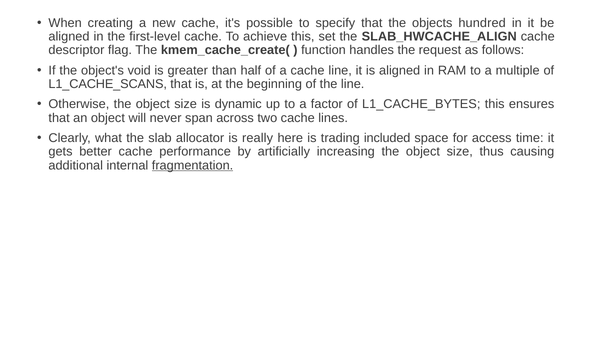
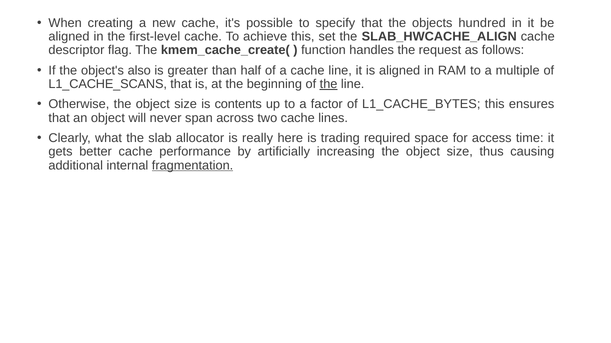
void: void -> also
the at (329, 84) underline: none -> present
dynamic: dynamic -> contents
included: included -> required
